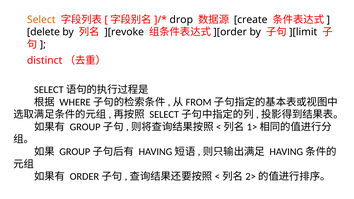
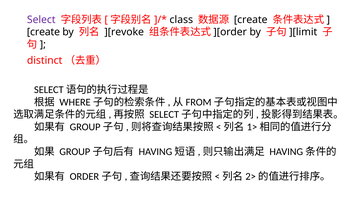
Select colour: orange -> purple
drop: drop -> class
delete at (43, 32): delete -> create
